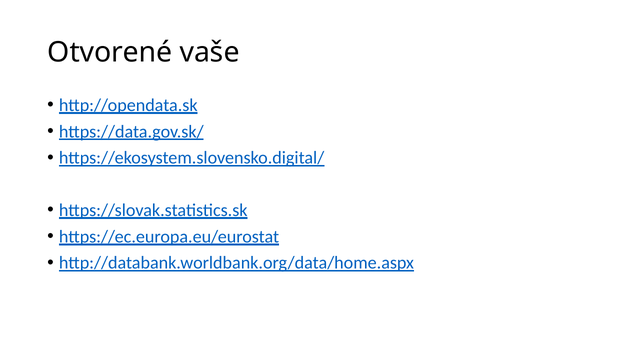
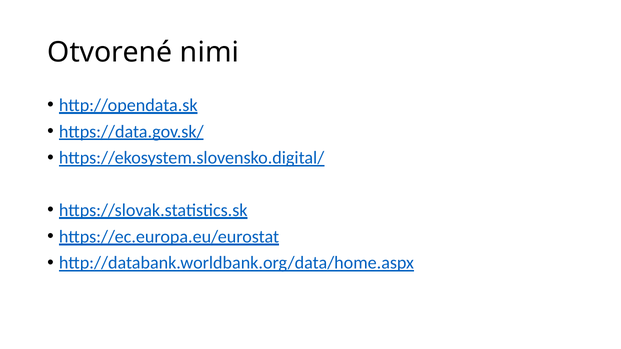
vaše: vaše -> nimi
